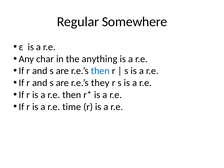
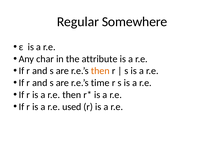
anything: anything -> attribute
then at (100, 71) colour: blue -> orange
they: they -> time
time: time -> used
